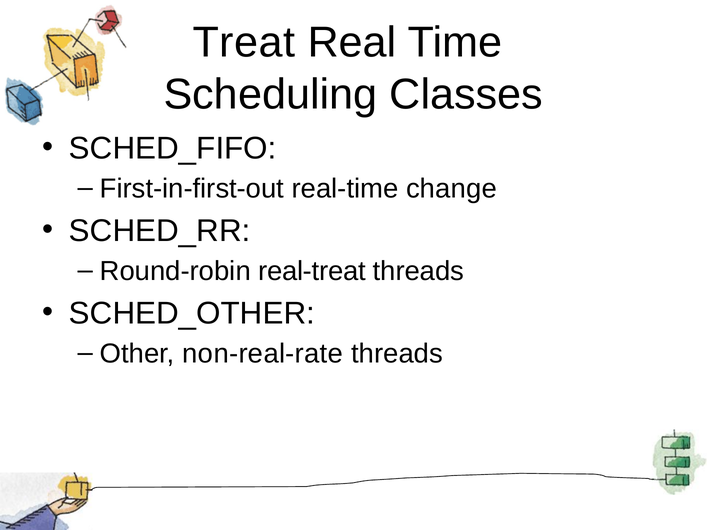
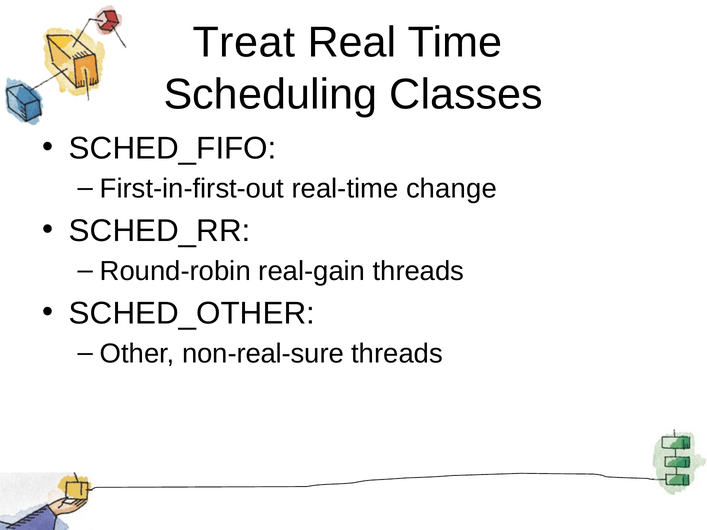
real-treat: real-treat -> real-gain
non-real-rate: non-real-rate -> non-real-sure
